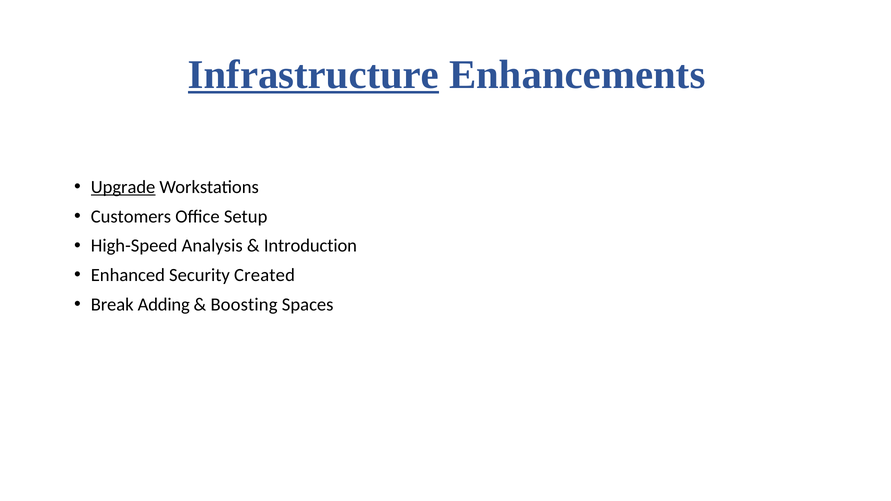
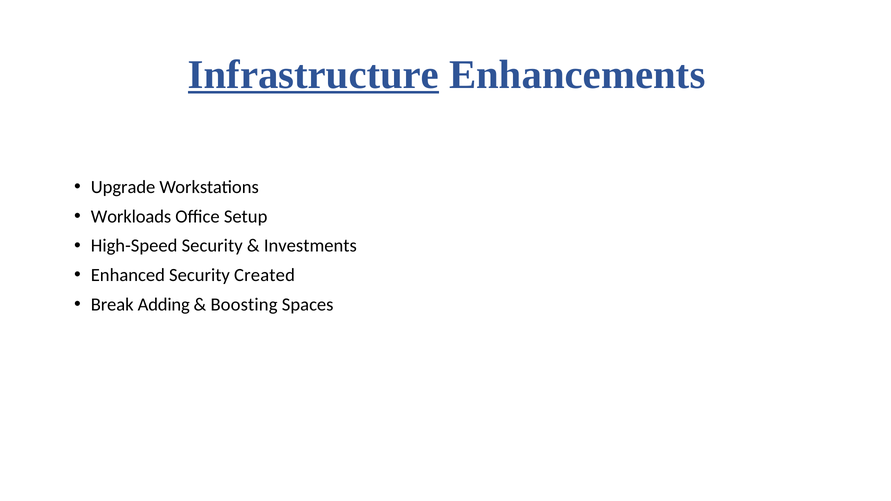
Upgrade underline: present -> none
Customers: Customers -> Workloads
High-Speed Analysis: Analysis -> Security
Introduction: Introduction -> Investments
